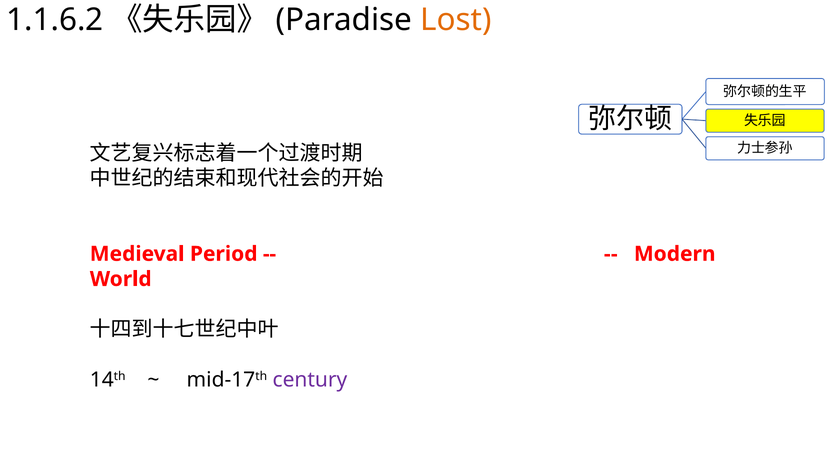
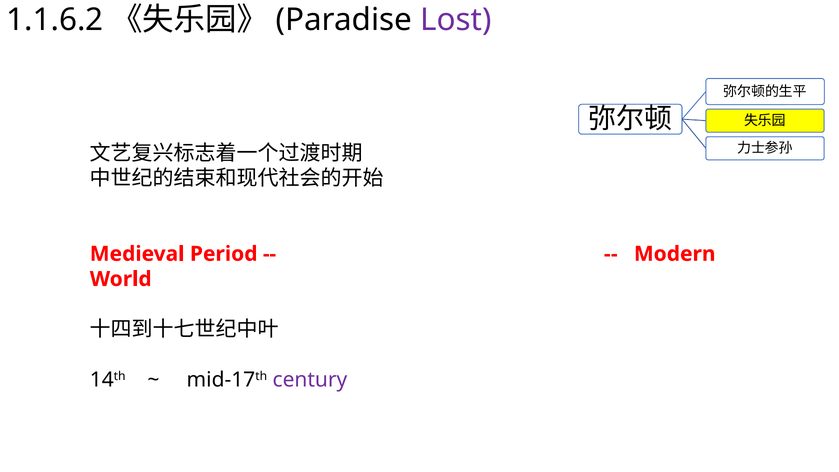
Lost colour: orange -> purple
